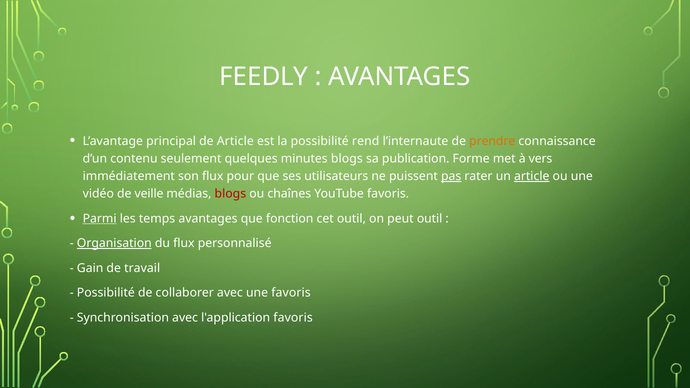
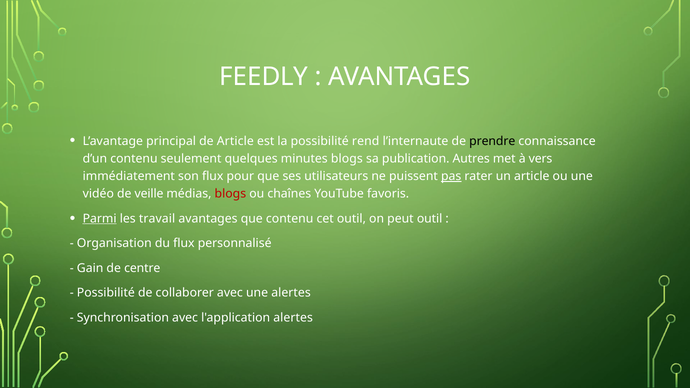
prendre colour: orange -> black
Forme: Forme -> Autres
article at (532, 176) underline: present -> none
temps: temps -> travail
que fonction: fonction -> contenu
Organisation underline: present -> none
travail: travail -> centre
une favoris: favoris -> alertes
l'application favoris: favoris -> alertes
